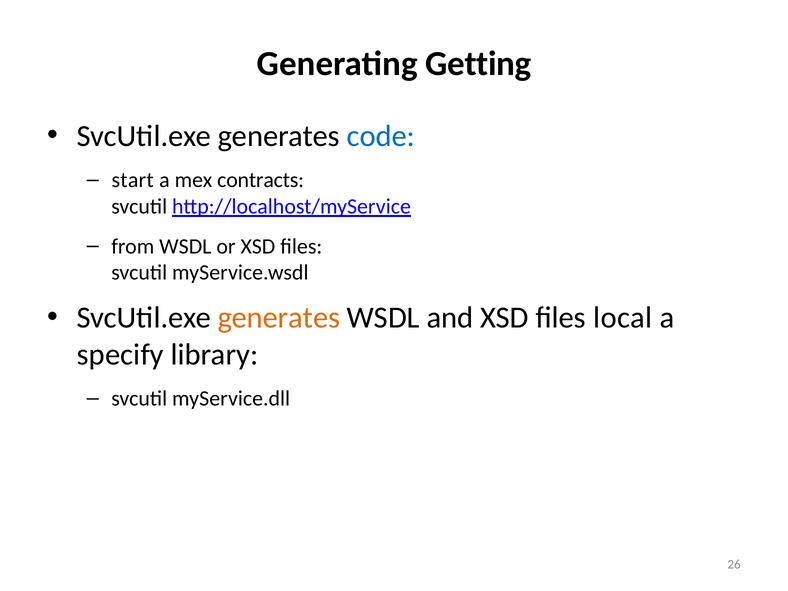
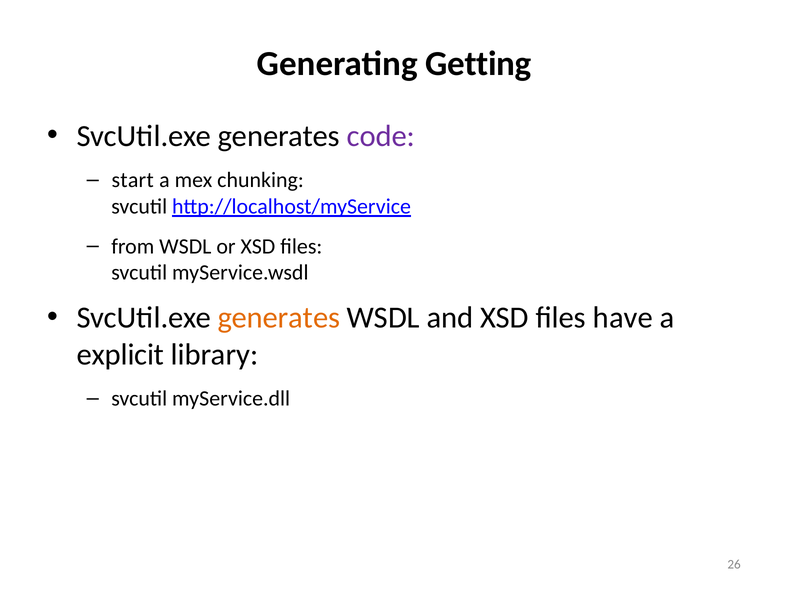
code colour: blue -> purple
contracts: contracts -> chunking
local: local -> have
specify: specify -> explicit
